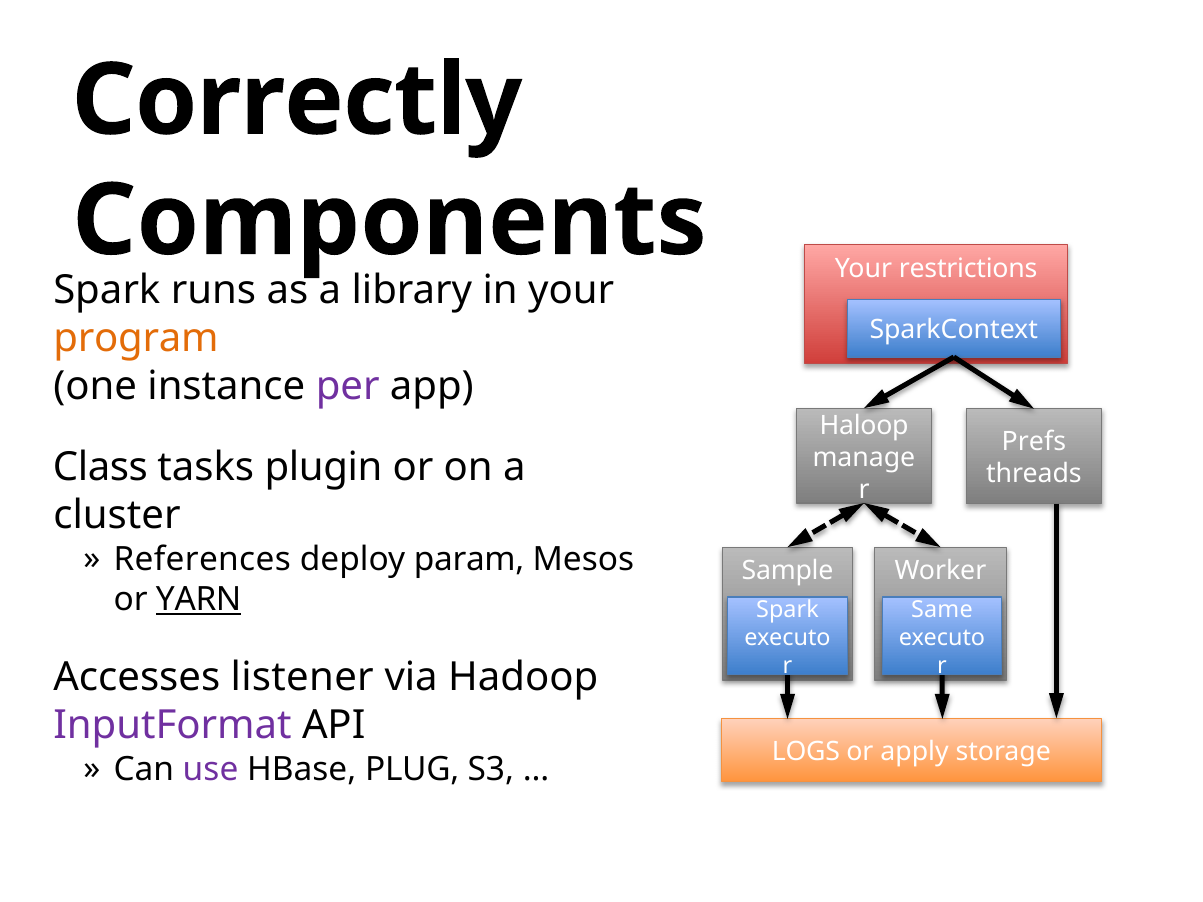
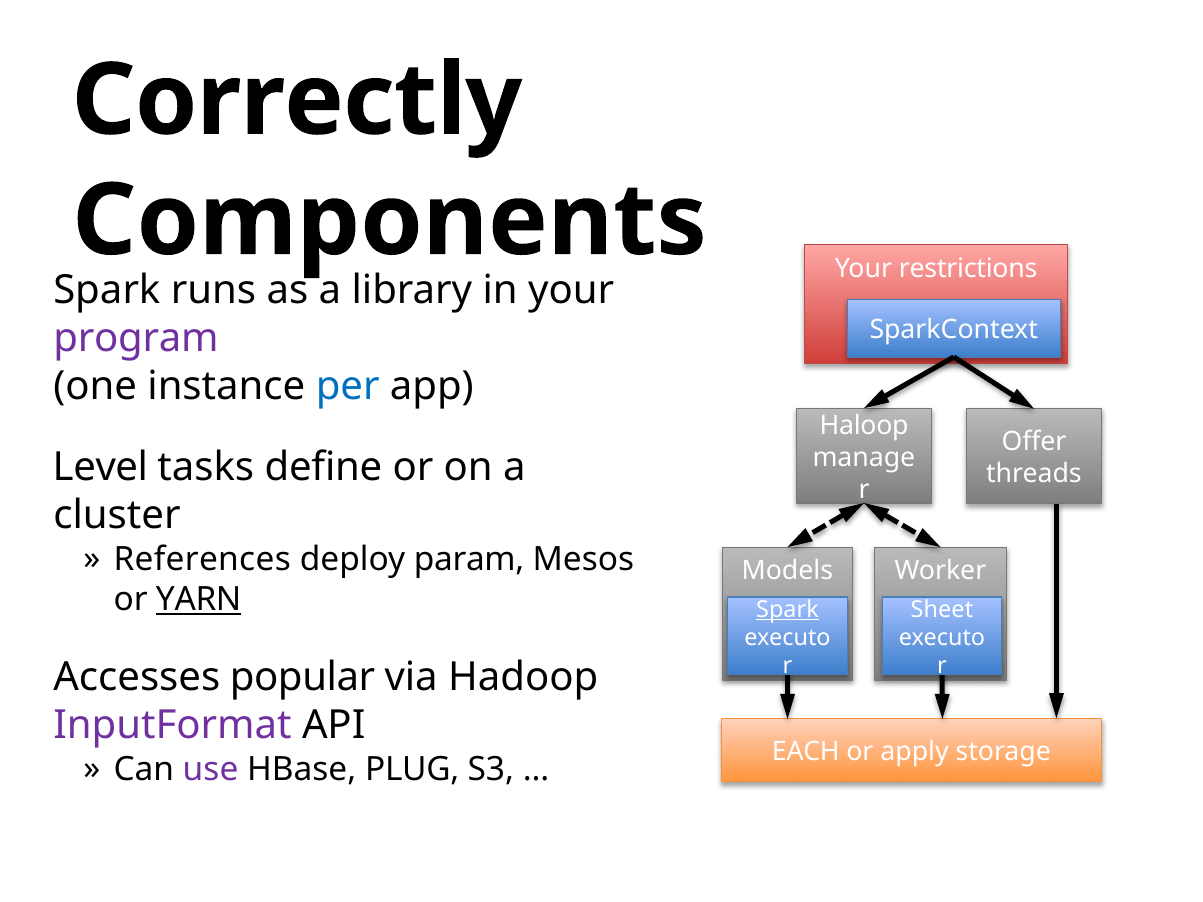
program colour: orange -> purple
per colour: purple -> blue
Prefs: Prefs -> Offer
Class: Class -> Level
plugin: plugin -> define
Sample: Sample -> Models
Spark at (788, 609) underline: none -> present
Same: Same -> Sheet
listener: listener -> popular
LOGS: LOGS -> EACH
